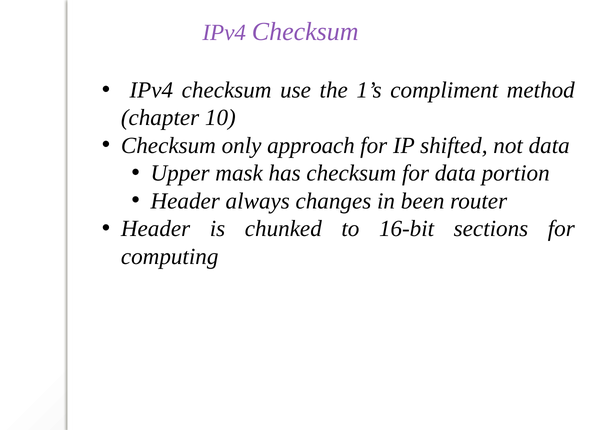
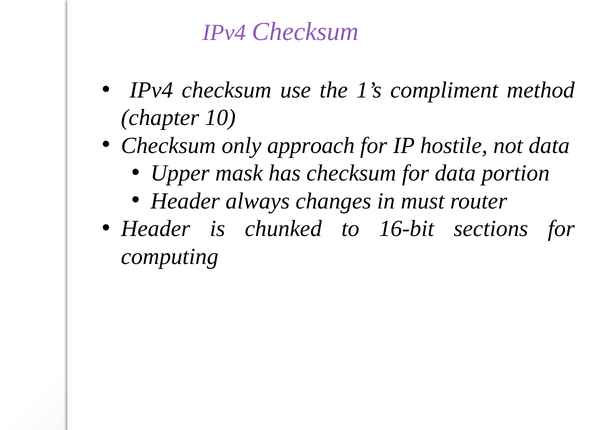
shifted: shifted -> hostile
been: been -> must
